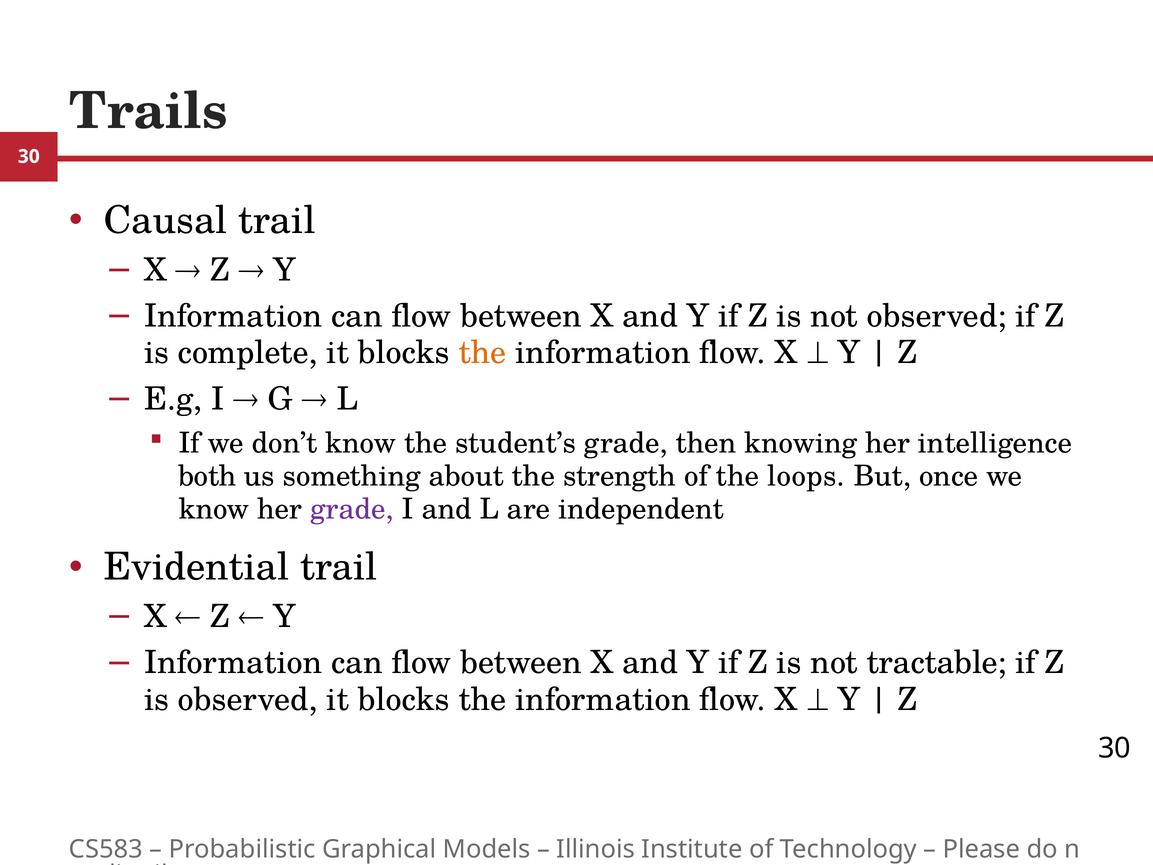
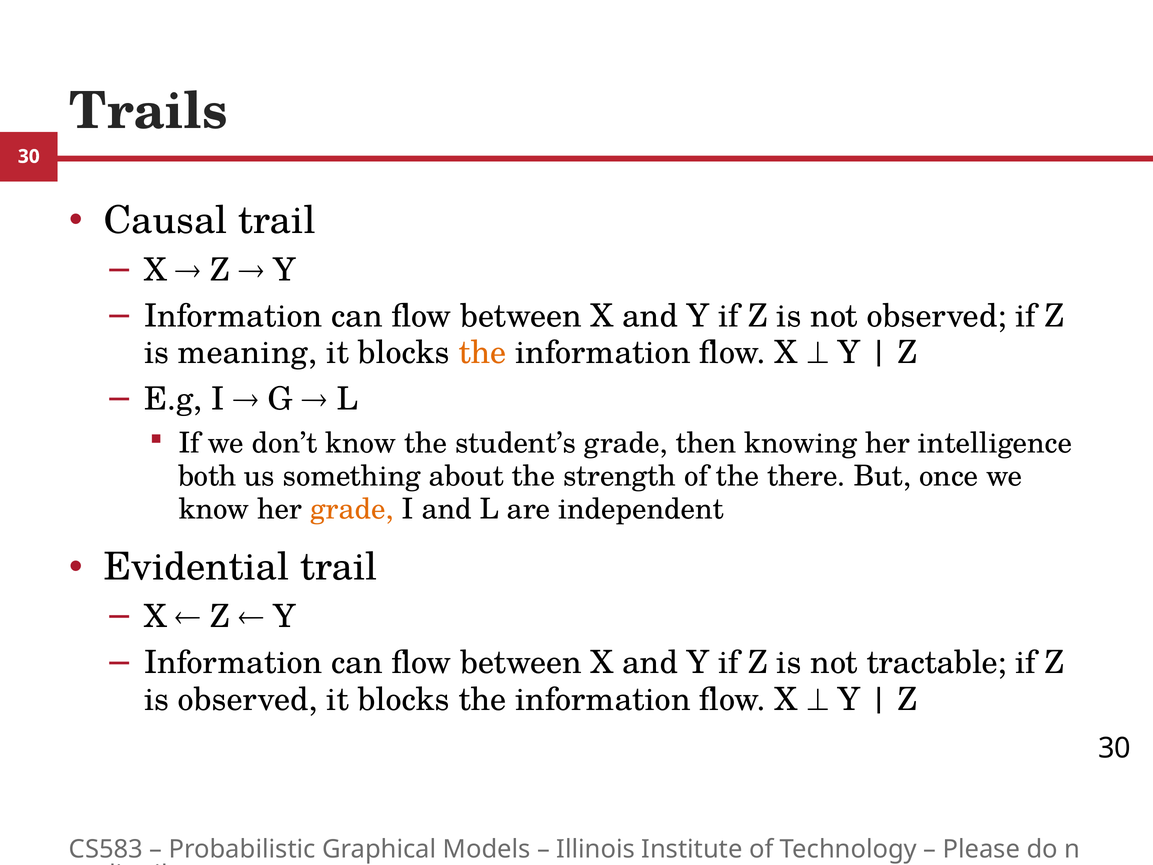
complete: complete -> meaning
loops: loops -> there
grade at (352, 509) colour: purple -> orange
